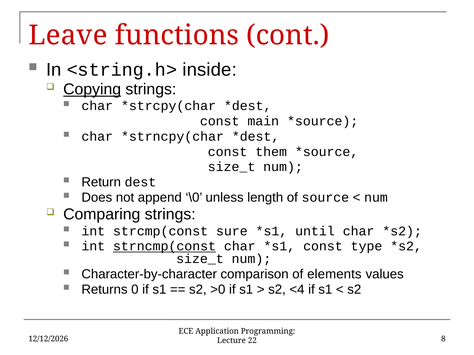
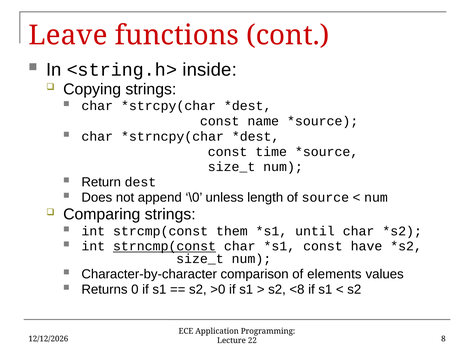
Copying underline: present -> none
main: main -> name
them: them -> time
sure: sure -> them
type: type -> have
<4: <4 -> <8
